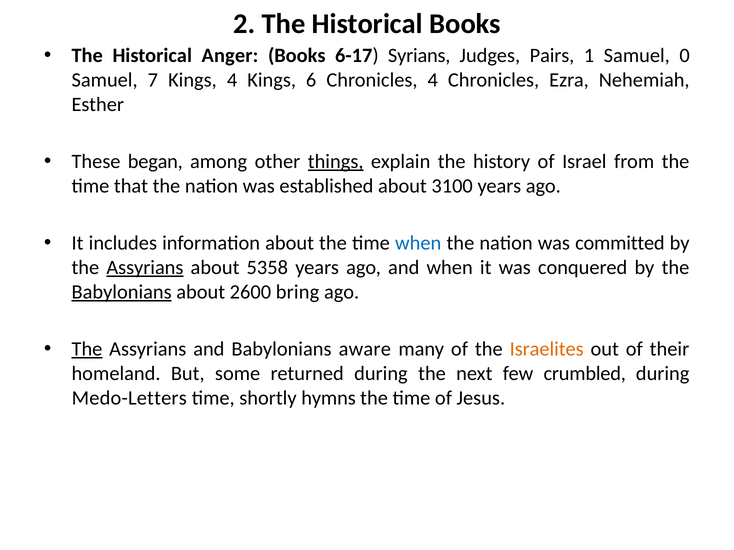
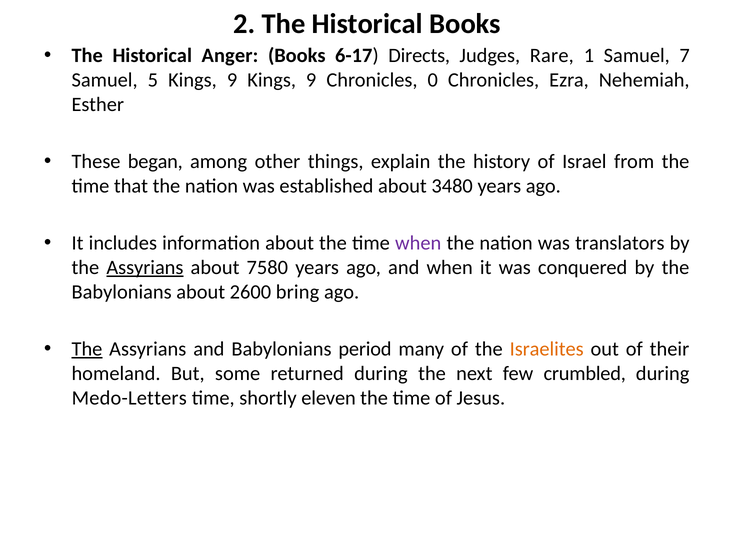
Syrians: Syrians -> Directs
Pairs: Pairs -> Rare
0: 0 -> 7
7: 7 -> 5
4 at (232, 80): 4 -> 9
6 at (311, 80): 6 -> 9
Chronicles 4: 4 -> 0
things underline: present -> none
3100: 3100 -> 3480
when at (418, 243) colour: blue -> purple
committed: committed -> translators
5358: 5358 -> 7580
Babylonians at (122, 292) underline: present -> none
aware: aware -> period
hymns: hymns -> eleven
